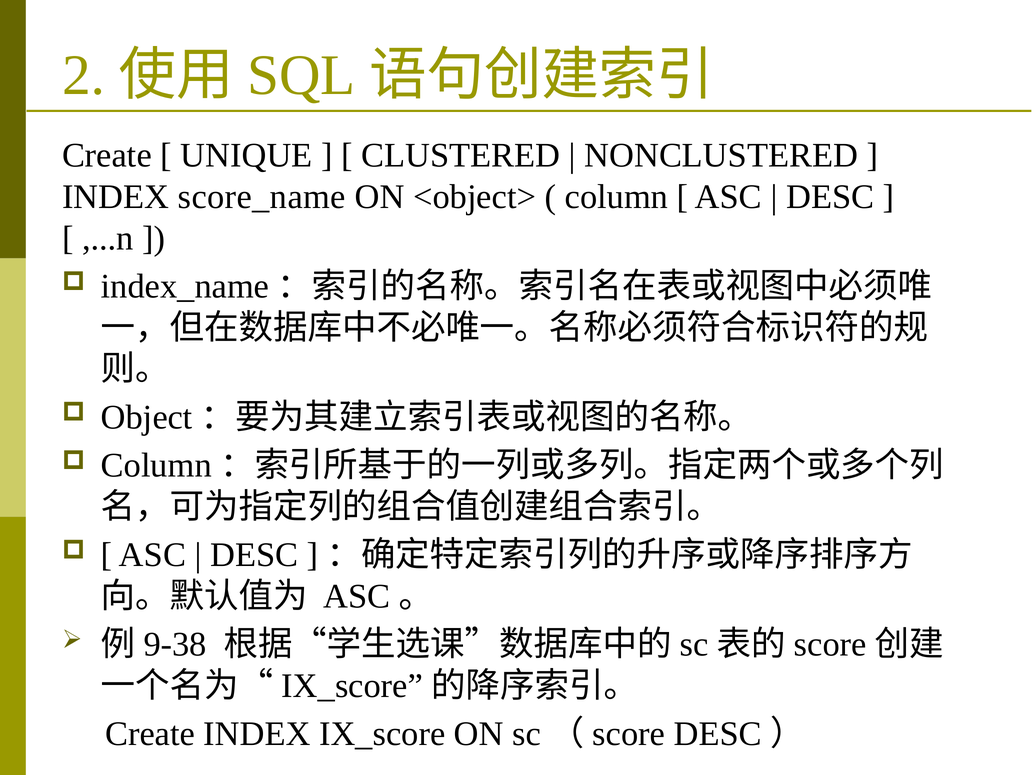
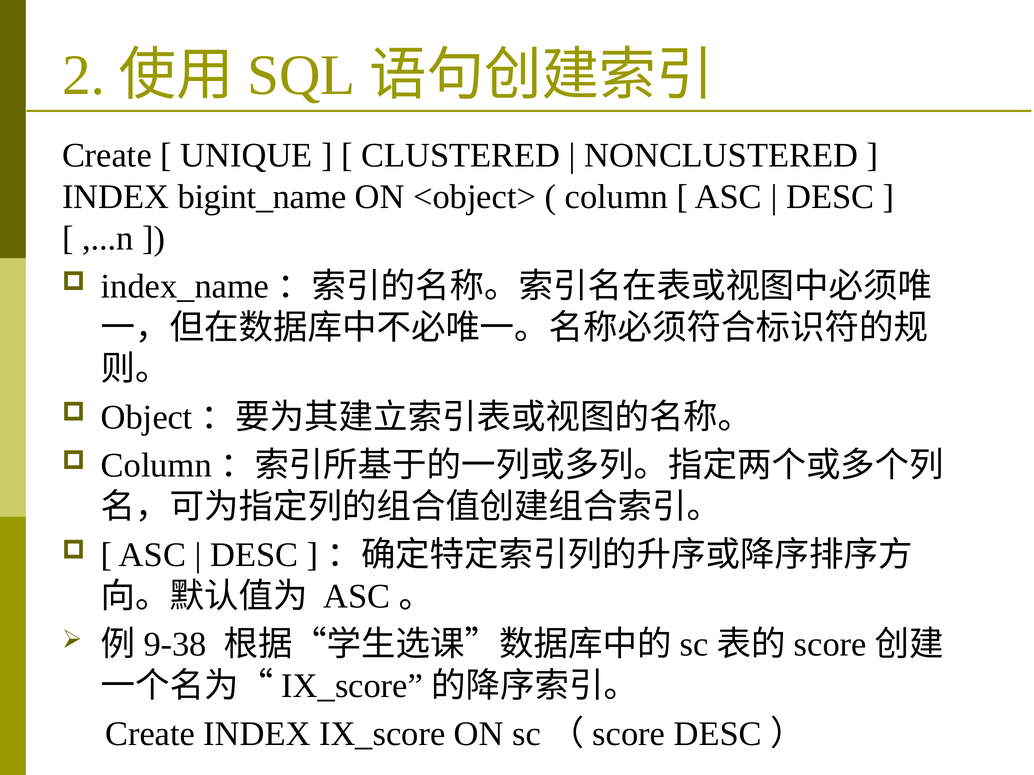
score_name: score_name -> bigint_name
